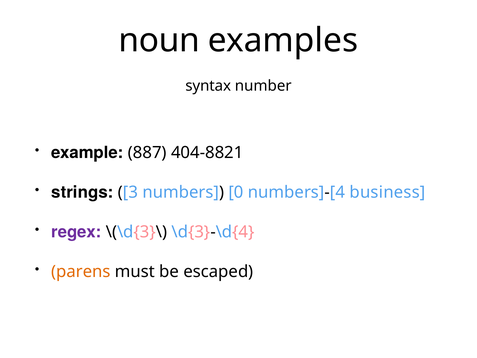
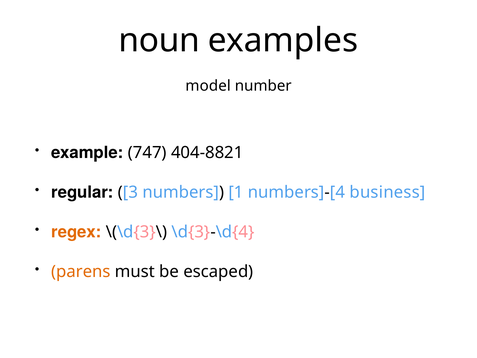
syntax: syntax -> model
887: 887 -> 747
strings: strings -> regular
0: 0 -> 1
regex colour: purple -> orange
